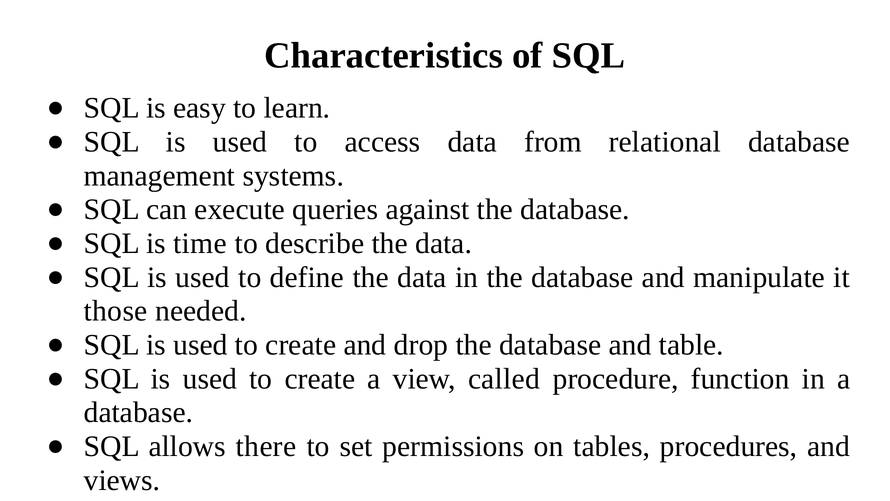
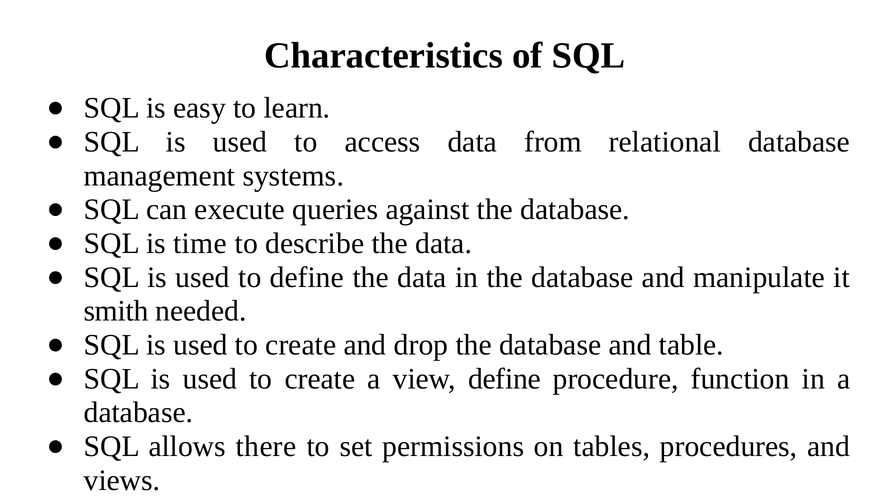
those: those -> smith
view called: called -> define
